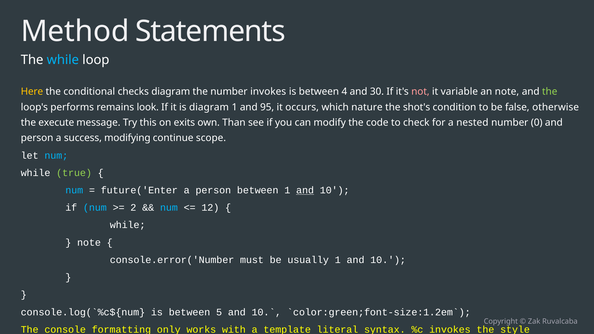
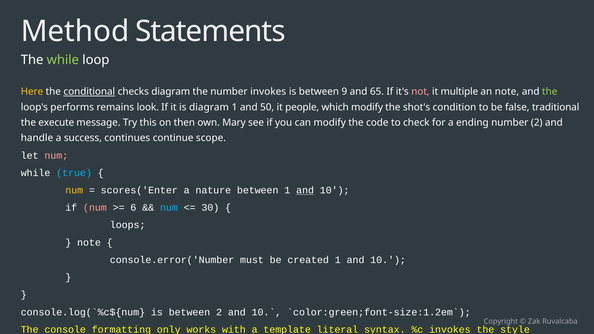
while at (63, 60) colour: light blue -> light green
conditional underline: none -> present
4: 4 -> 9
30: 30 -> 65
variable: variable -> multiple
95: 95 -> 50
occurs: occurs -> people
which nature: nature -> modify
otherwise: otherwise -> traditional
on exits: exits -> then
Than: Than -> Mary
nested: nested -> ending
number 0: 0 -> 2
person at (37, 138): person -> handle
modifying: modifying -> continues
num at (56, 155) colour: light blue -> pink
true colour: light green -> light blue
num at (74, 190) colour: light blue -> yellow
future('Enter: future('Enter -> scores('Enter
a person: person -> nature
num at (95, 208) colour: light blue -> pink
2: 2 -> 6
12: 12 -> 30
while at (128, 225): while -> loops
usually: usually -> created
between 5: 5 -> 2
